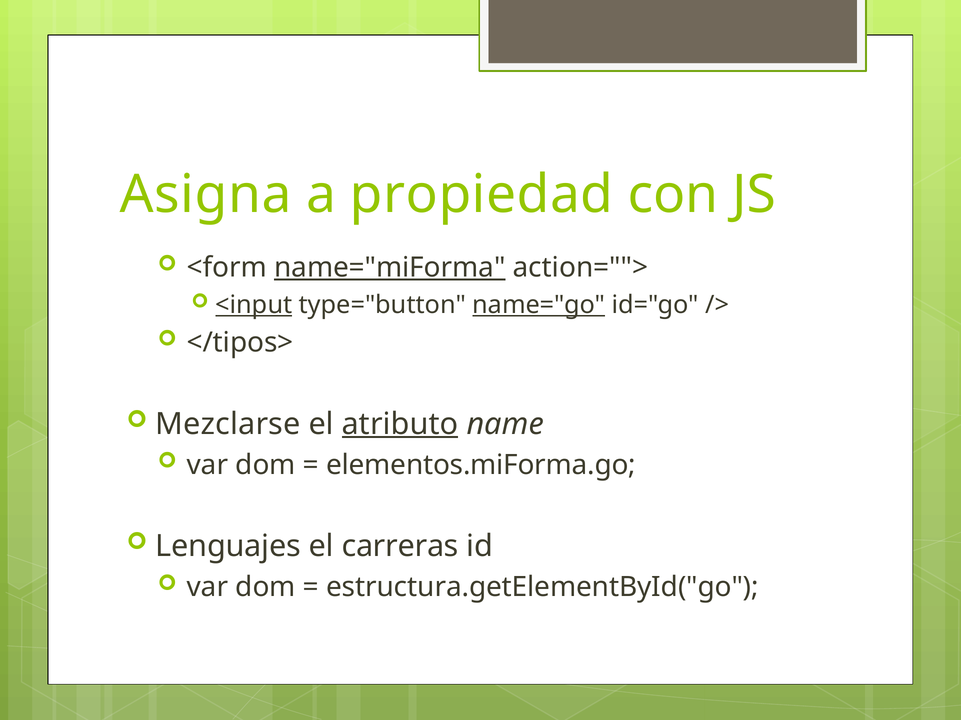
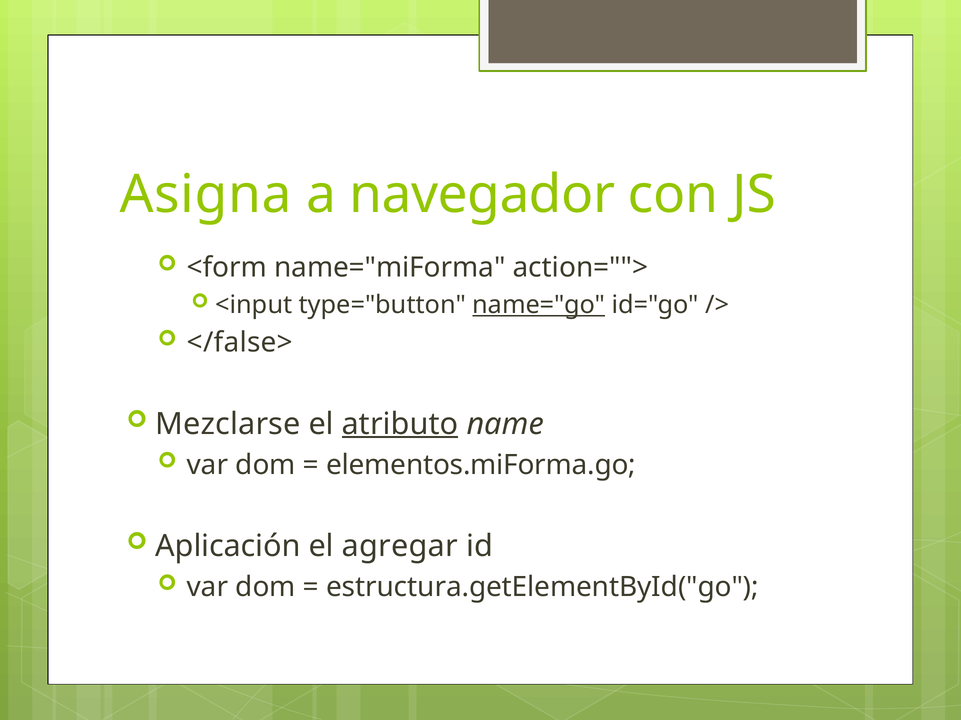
propiedad: propiedad -> navegador
name="miForma underline: present -> none
<input underline: present -> none
</tipos>: </tipos> -> </false>
Lenguajes: Lenguajes -> Aplicación
carreras: carreras -> agregar
